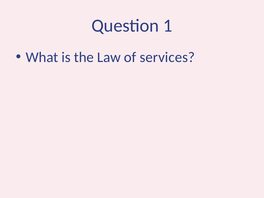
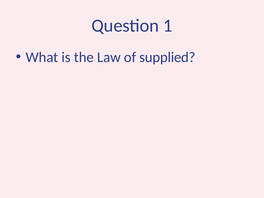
services: services -> supplied
